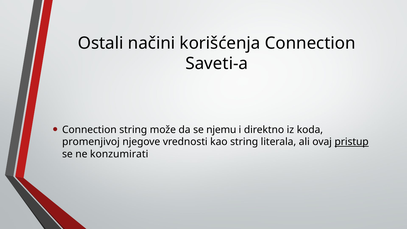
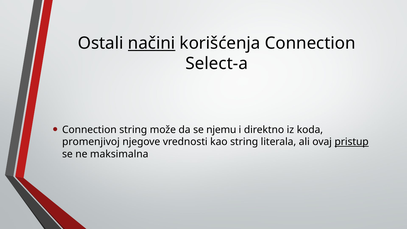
načini underline: none -> present
Saveti-a: Saveti-a -> Select-a
konzumirati: konzumirati -> maksimalna
